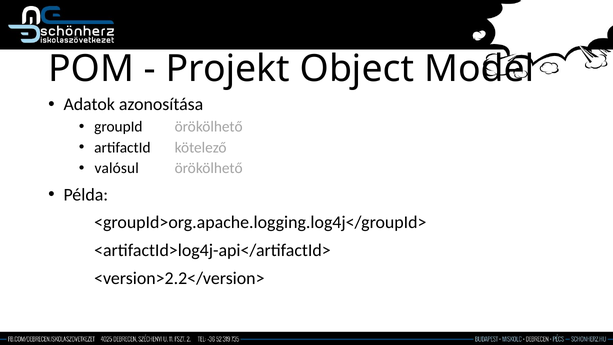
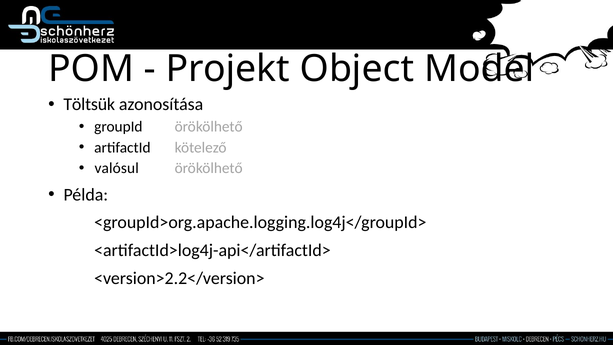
Adatok: Adatok -> Töltsük
